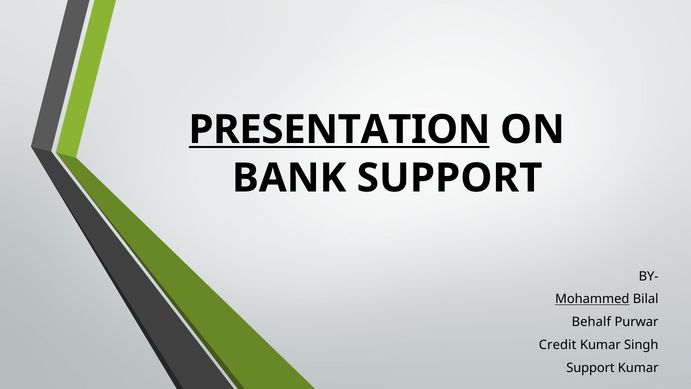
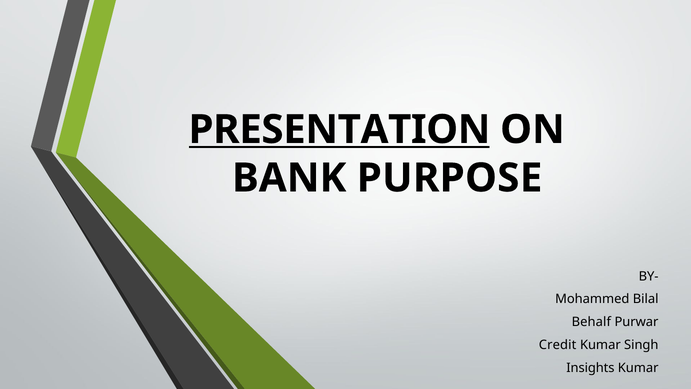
BANK SUPPORT: SUPPORT -> PURPOSE
Mohammed underline: present -> none
Support at (590, 368): Support -> Insights
